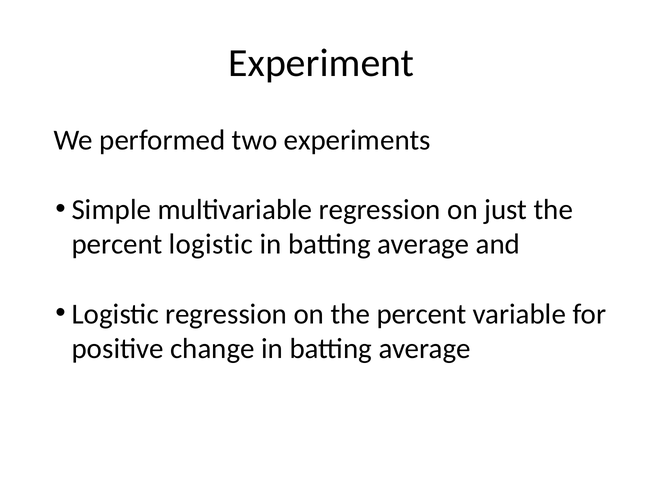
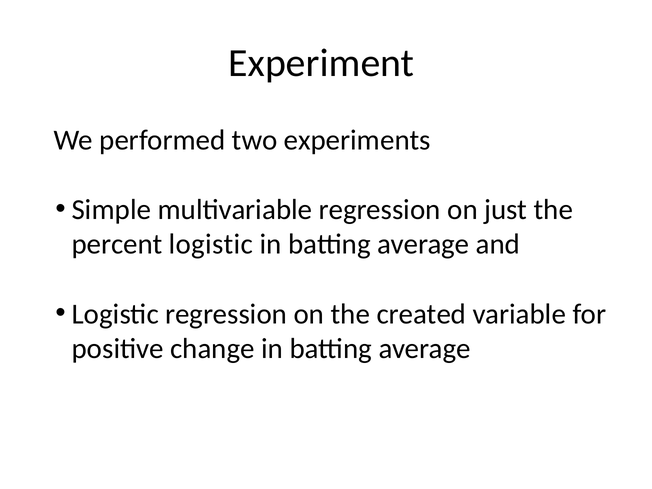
on the percent: percent -> created
